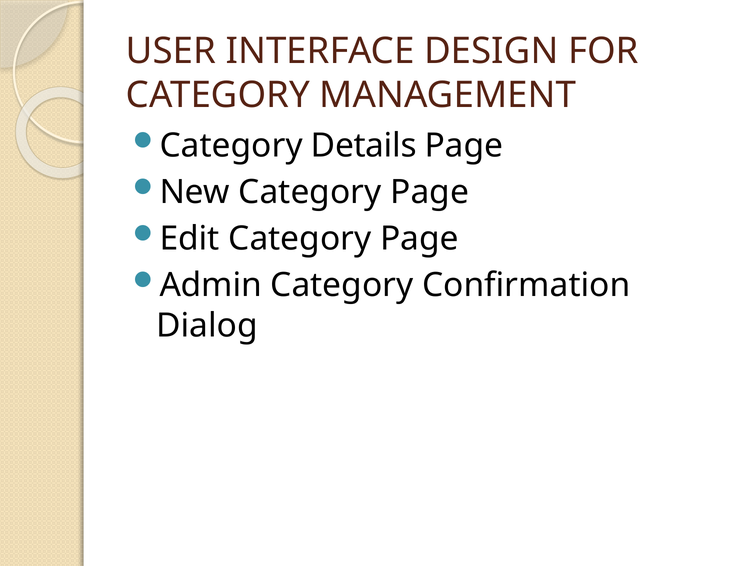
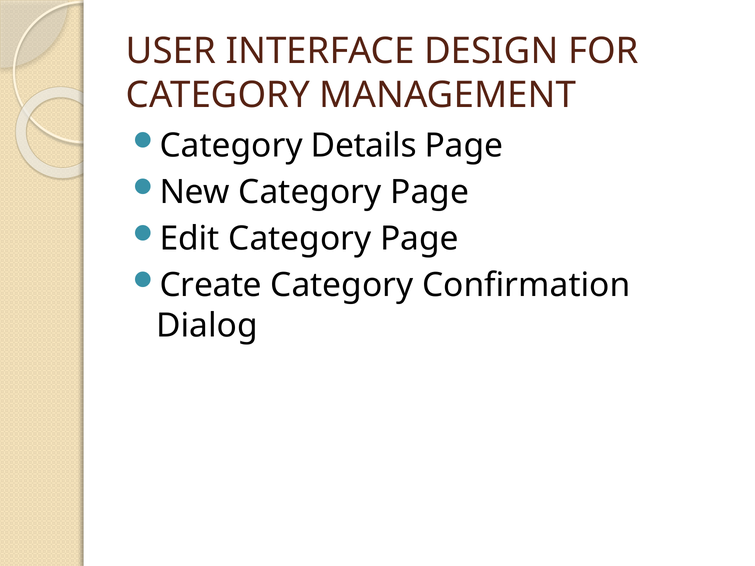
Admin: Admin -> Create
